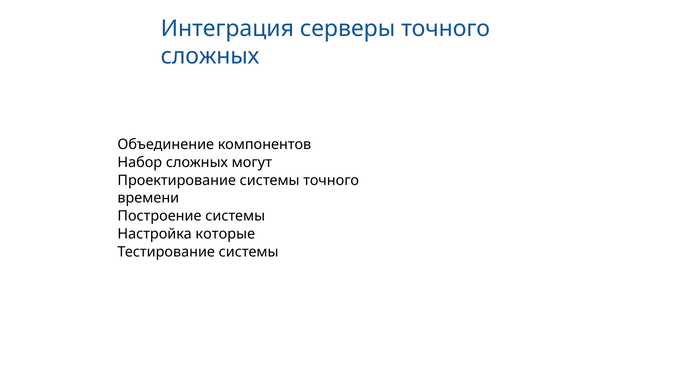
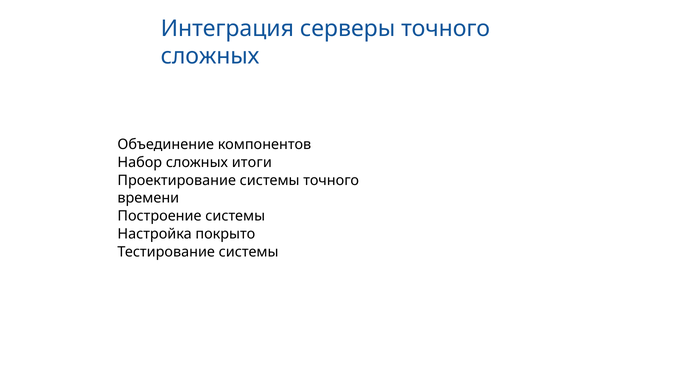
могут: могут -> итоги
которые: которые -> покрыто
